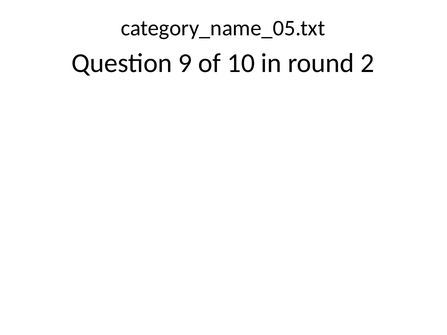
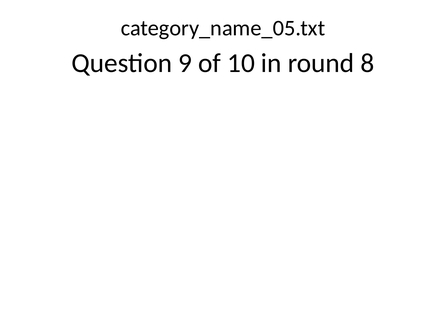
2: 2 -> 8
